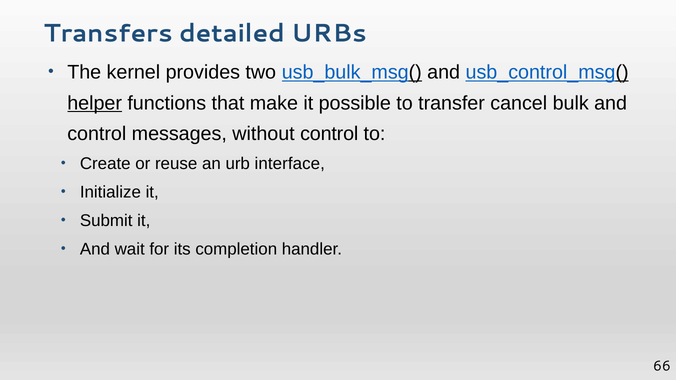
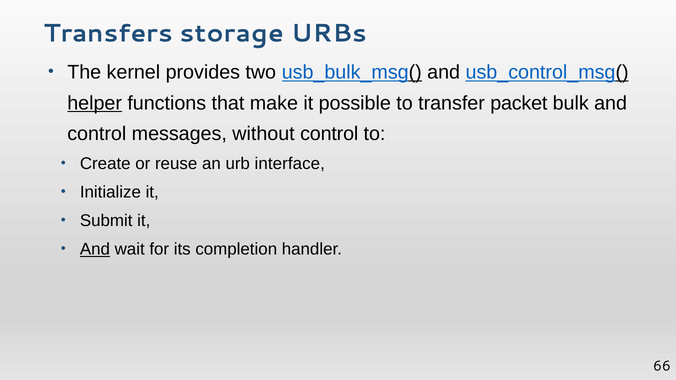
detailed: detailed -> storage
cancel: cancel -> packet
And at (95, 249) underline: none -> present
